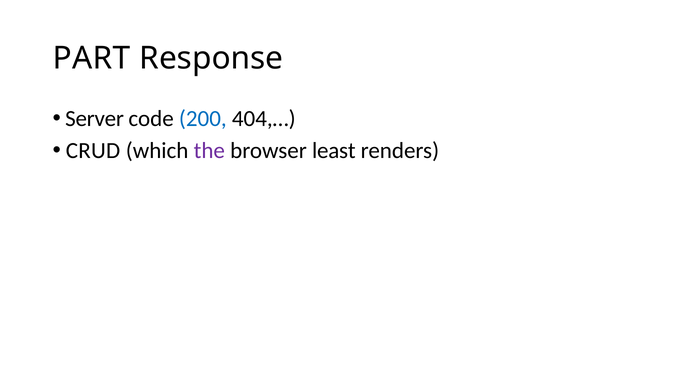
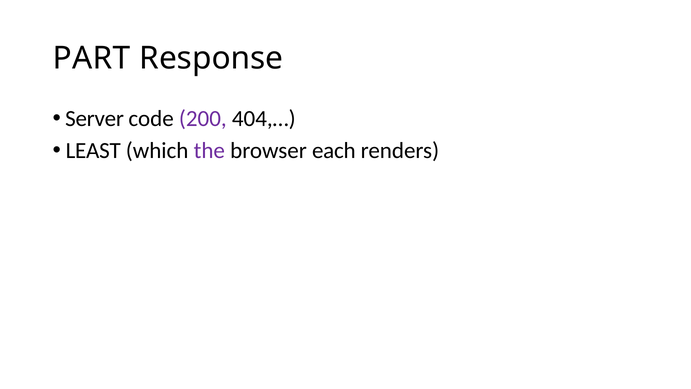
200 colour: blue -> purple
CRUD: CRUD -> LEAST
least: least -> each
